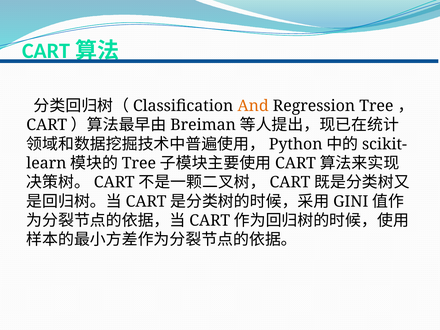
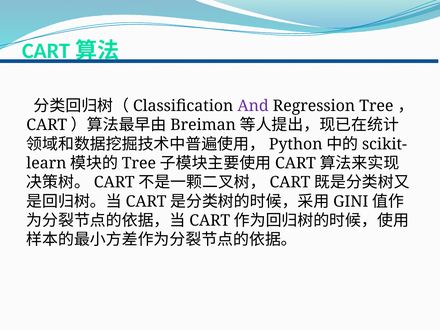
And colour: orange -> purple
